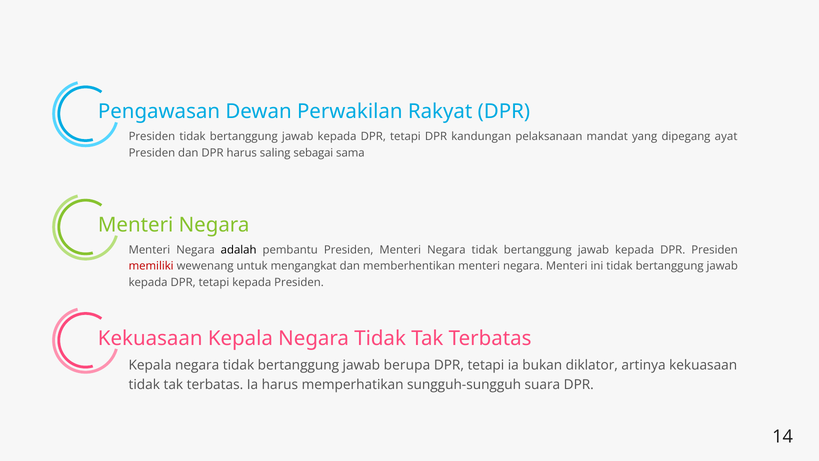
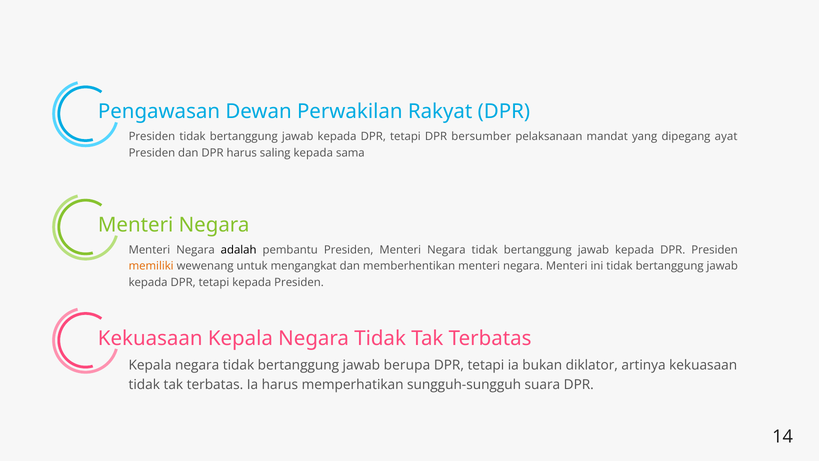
kandungan: kandungan -> bersumber
saling sebagai: sebagai -> kepada
memiliki colour: red -> orange
